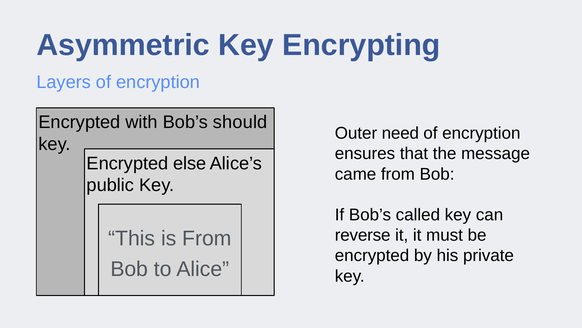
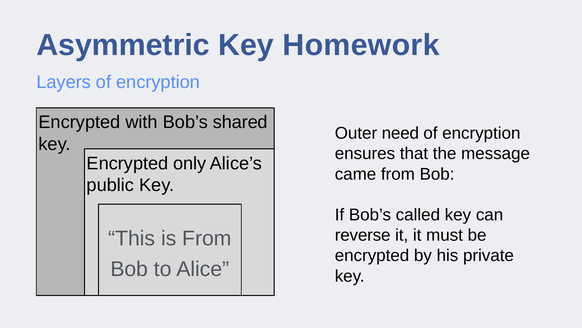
Encrypting: Encrypting -> Homework
should: should -> shared
else: else -> only
